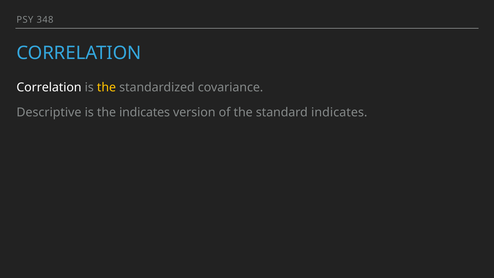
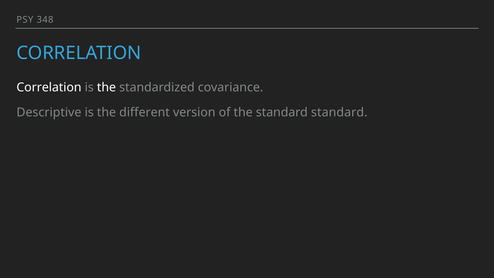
the at (107, 88) colour: yellow -> white
the indicates: indicates -> different
standard indicates: indicates -> standard
